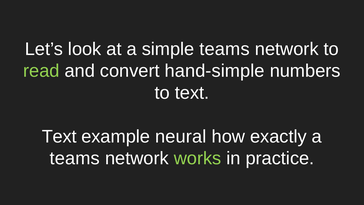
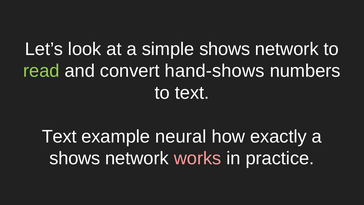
simple teams: teams -> shows
hand-simple: hand-simple -> hand-shows
teams at (75, 158): teams -> shows
works colour: light green -> pink
